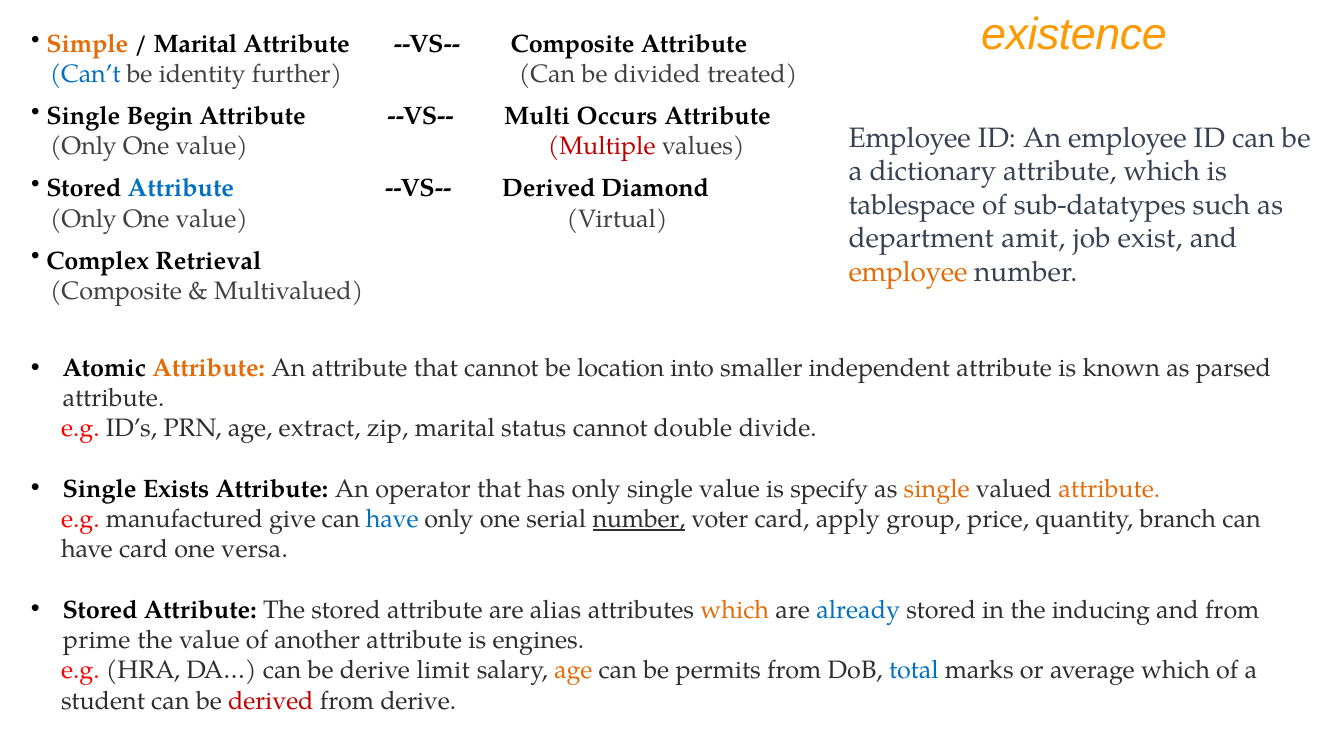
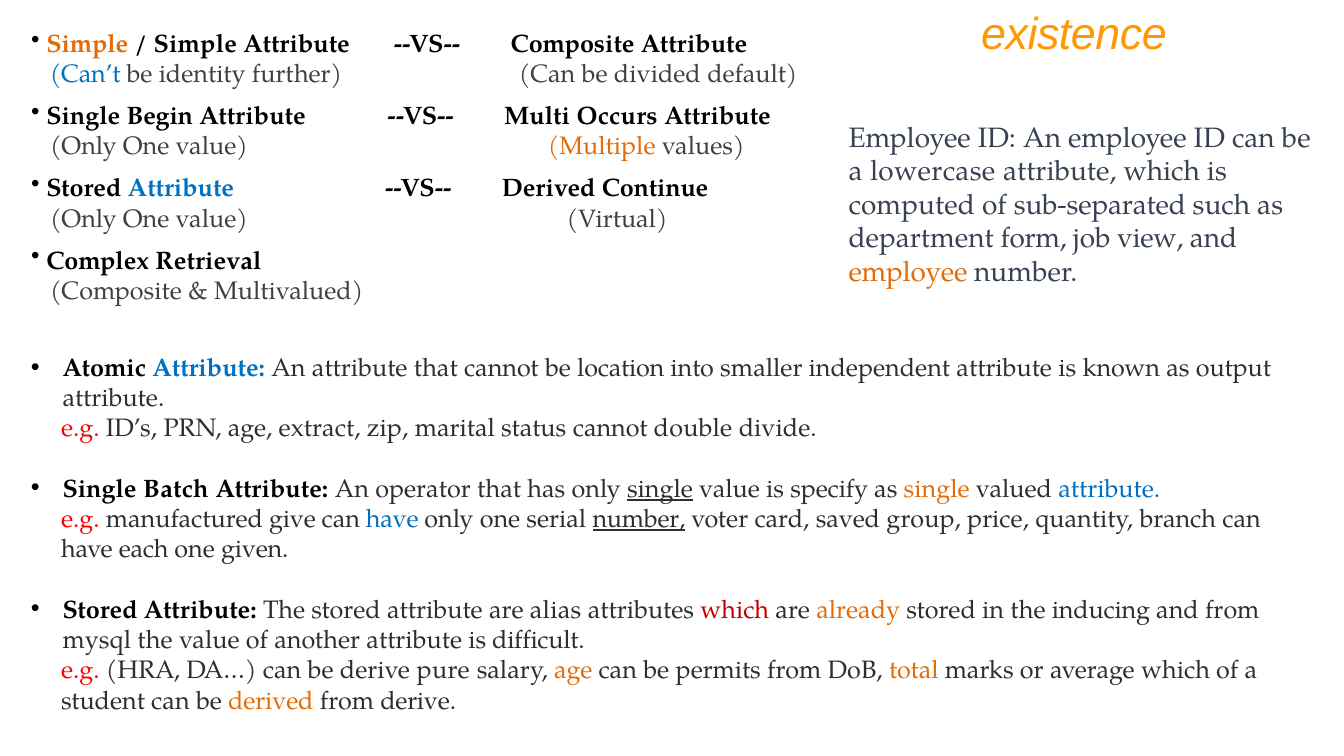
Marital at (195, 44): Marital -> Simple
treated: treated -> default
Multiple colour: red -> orange
dictionary: dictionary -> lowercase
Diamond: Diamond -> Continue
tablespace: tablespace -> computed
sub-datatypes: sub-datatypes -> sub-separated
amit: amit -> form
exist: exist -> view
Attribute at (209, 368) colour: orange -> blue
parsed: parsed -> output
Exists: Exists -> Batch
single at (660, 489) underline: none -> present
attribute at (1109, 489) colour: orange -> blue
apply: apply -> saved
have card: card -> each
versa: versa -> given
which at (735, 610) colour: orange -> red
already colour: blue -> orange
prime: prime -> mysql
engines: engines -> difficult
limit: limit -> pure
total colour: blue -> orange
derived at (271, 701) colour: red -> orange
